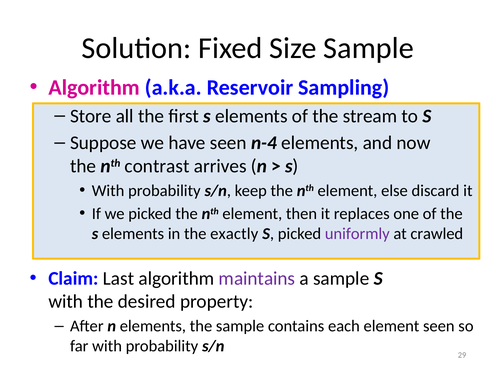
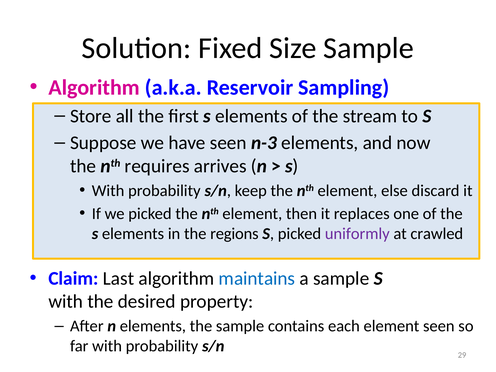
n-4: n-4 -> n-3
contrast: contrast -> requires
exactly: exactly -> regions
maintains colour: purple -> blue
